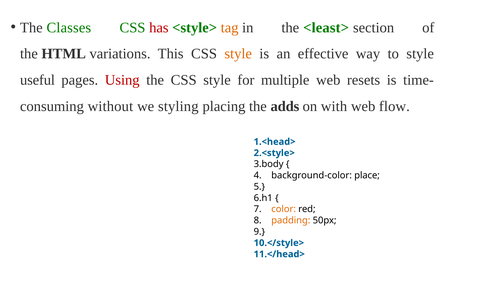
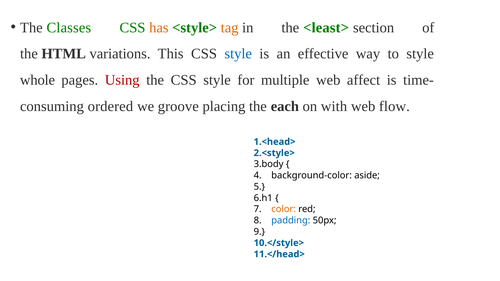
has colour: red -> orange
style at (238, 54) colour: orange -> blue
useful: useful -> whole
resets: resets -> affect
without: without -> ordered
styling: styling -> groove
adds: adds -> each
place: place -> aside
padding colour: orange -> blue
